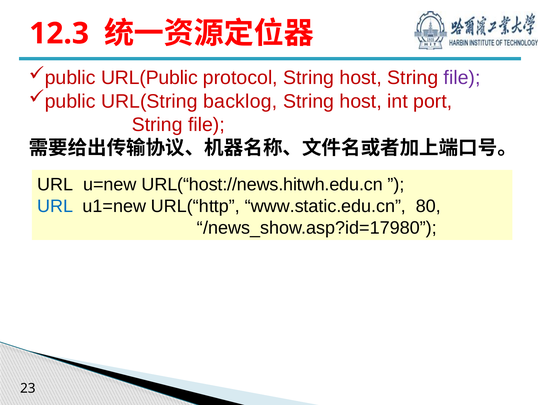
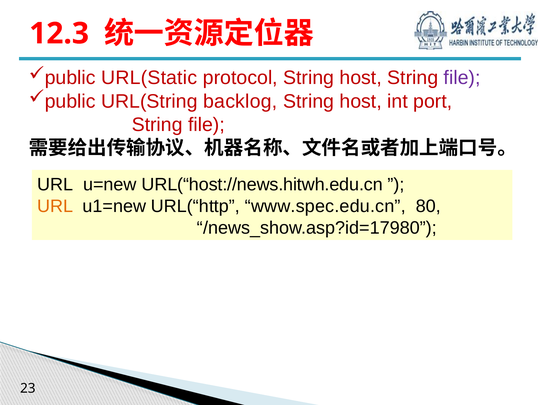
URL(Public: URL(Public -> URL(Static
URL at (55, 206) colour: blue -> orange
www.static.edu.cn: www.static.edu.cn -> www.spec.edu.cn
